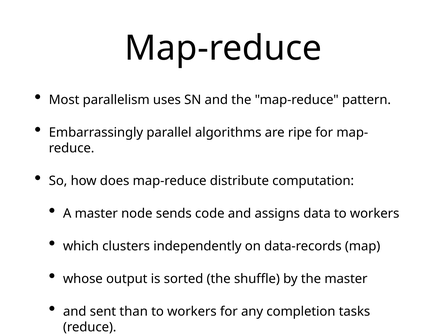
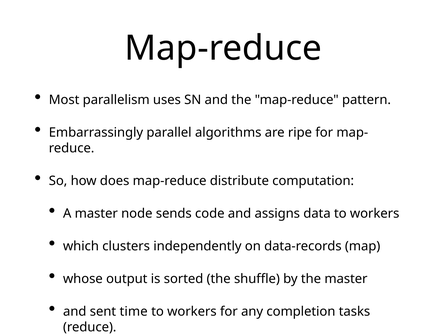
than: than -> time
